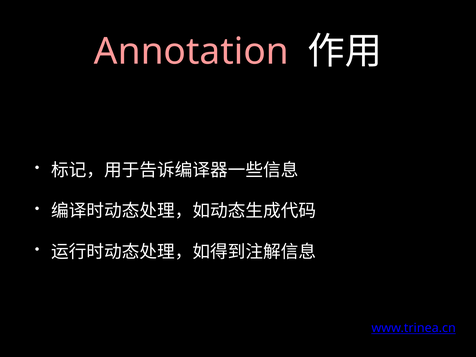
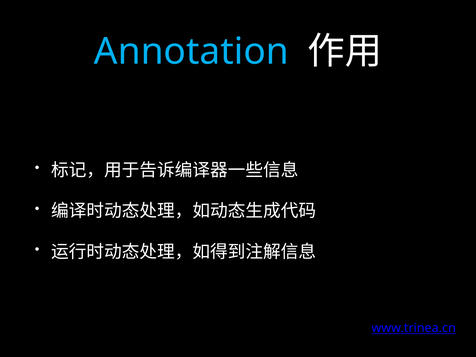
Annotation colour: pink -> light blue
